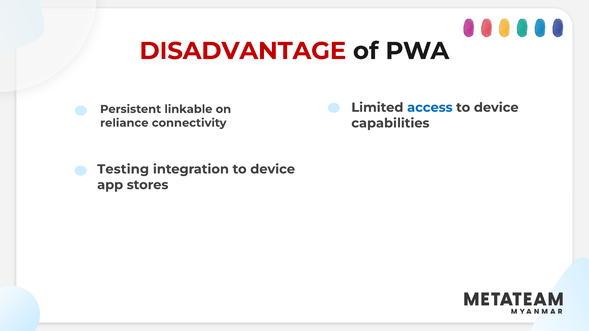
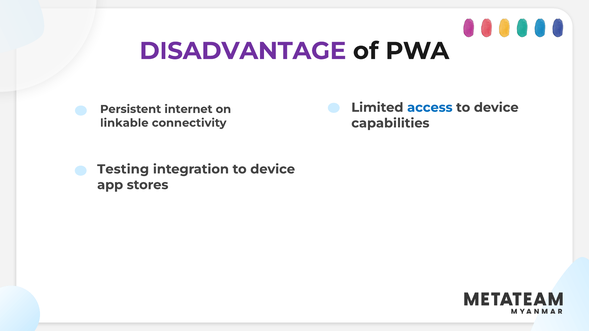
DISADVANTAGE colour: red -> purple
linkable: linkable -> internet
reliance: reliance -> linkable
